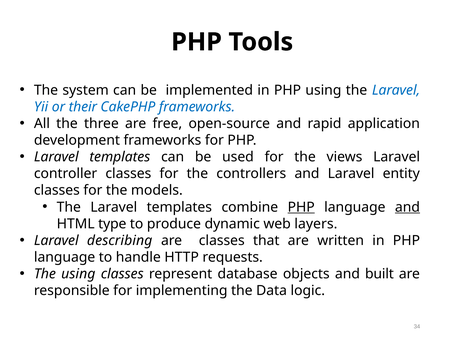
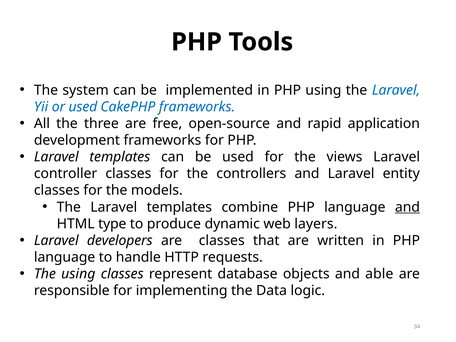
or their: their -> used
PHP at (301, 207) underline: present -> none
describing: describing -> developers
built: built -> able
